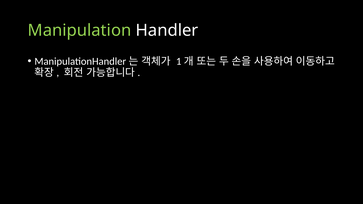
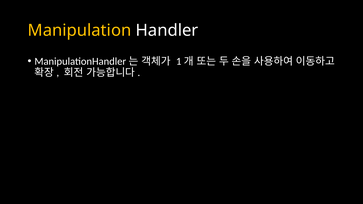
Manipulation colour: light green -> yellow
